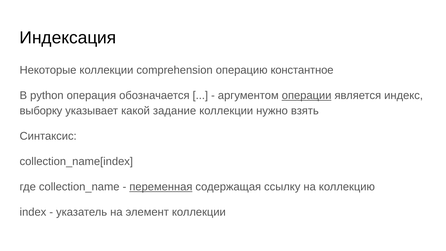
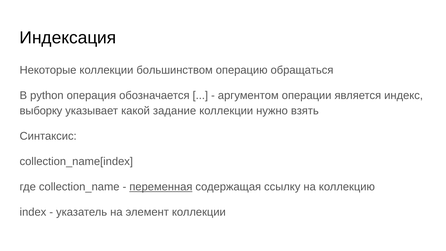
comprehension: comprehension -> большинством
константное: константное -> обращаться
операции underline: present -> none
